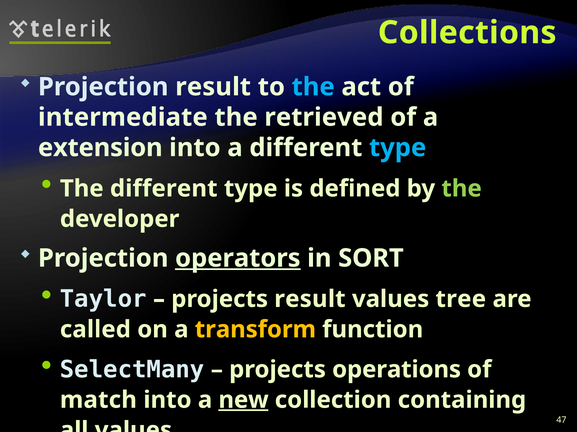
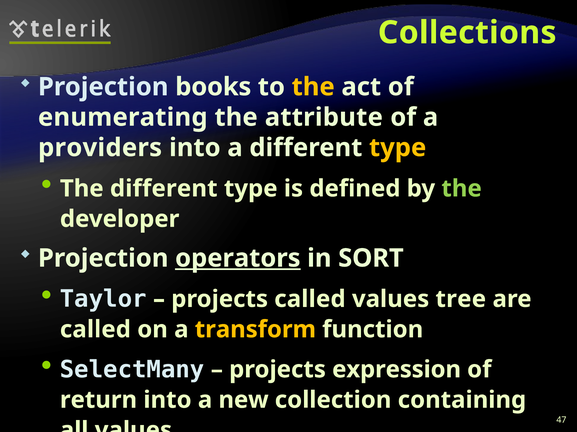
Projection result: result -> books
the at (313, 87) colour: light blue -> yellow
intermediate: intermediate -> enumerating
retrieved: retrieved -> attribute
extension: extension -> providers
type at (398, 148) colour: light blue -> yellow
projects result: result -> called
operations: operations -> expression
match: match -> return
new underline: present -> none
